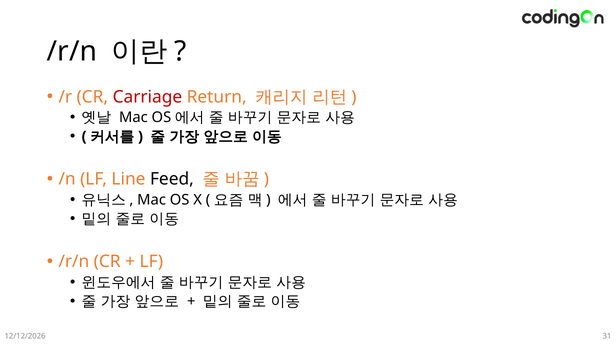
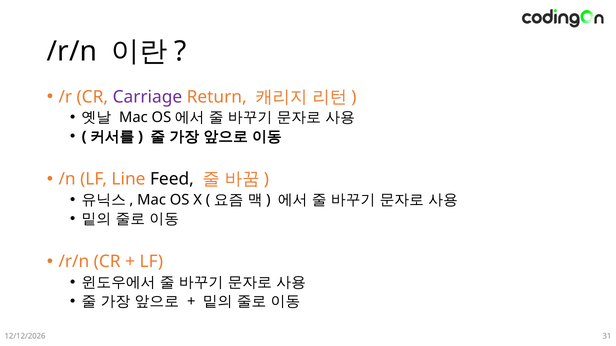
Carriage colour: red -> purple
